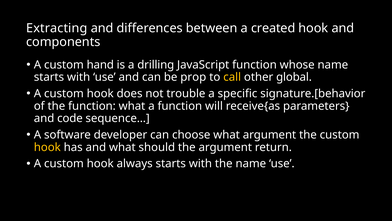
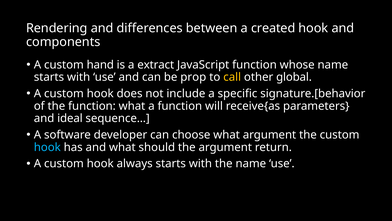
Extracting: Extracting -> Rendering
drilling: drilling -> extract
trouble: trouble -> include
code: code -> ideal
hook at (47, 147) colour: yellow -> light blue
